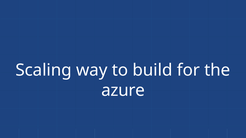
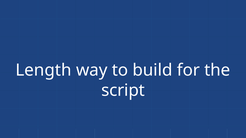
Scaling: Scaling -> Length
azure: azure -> script
